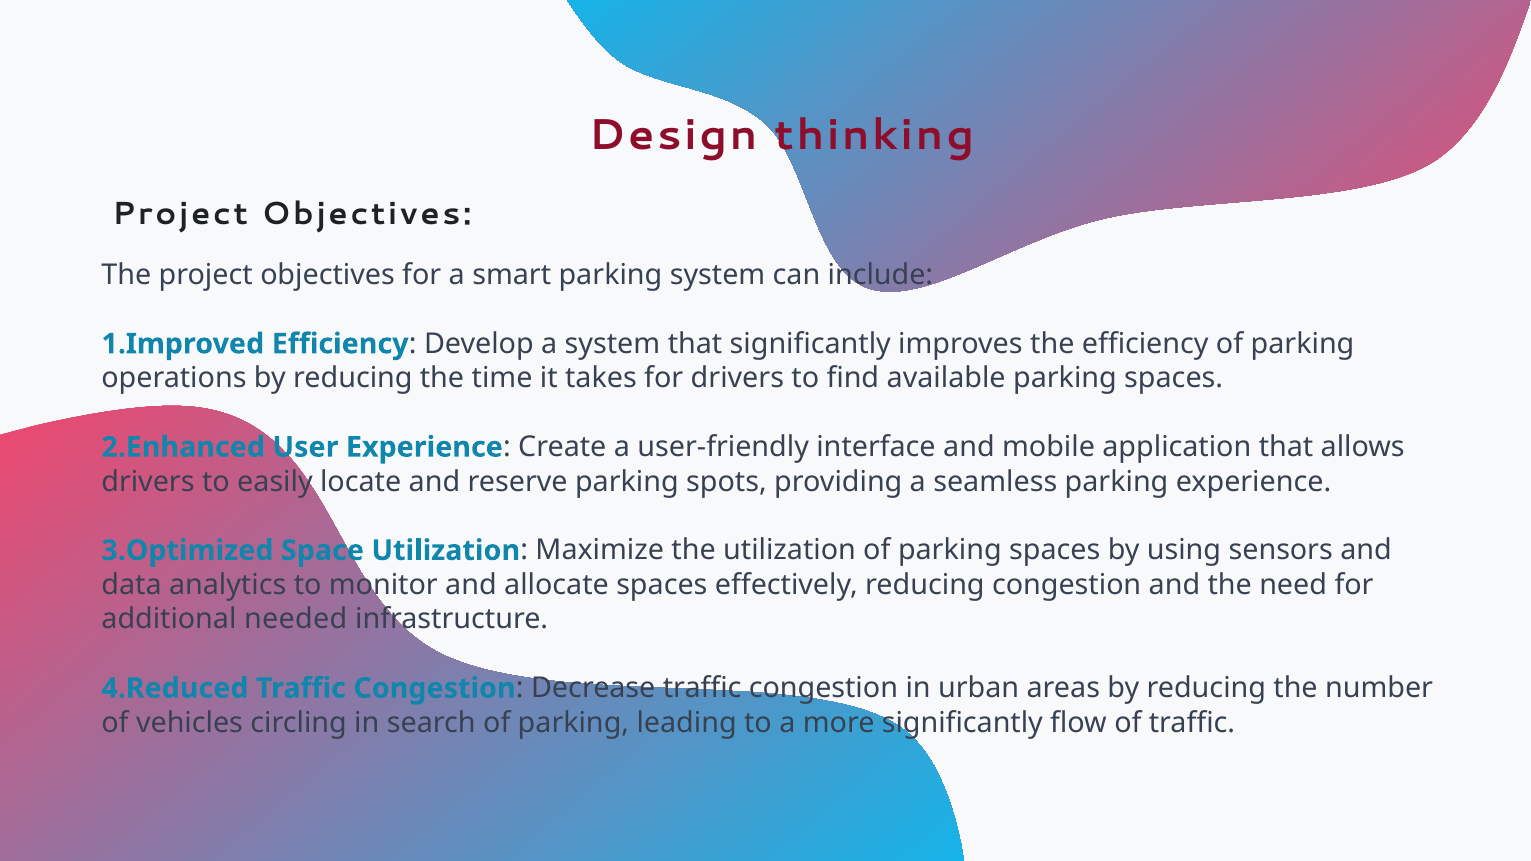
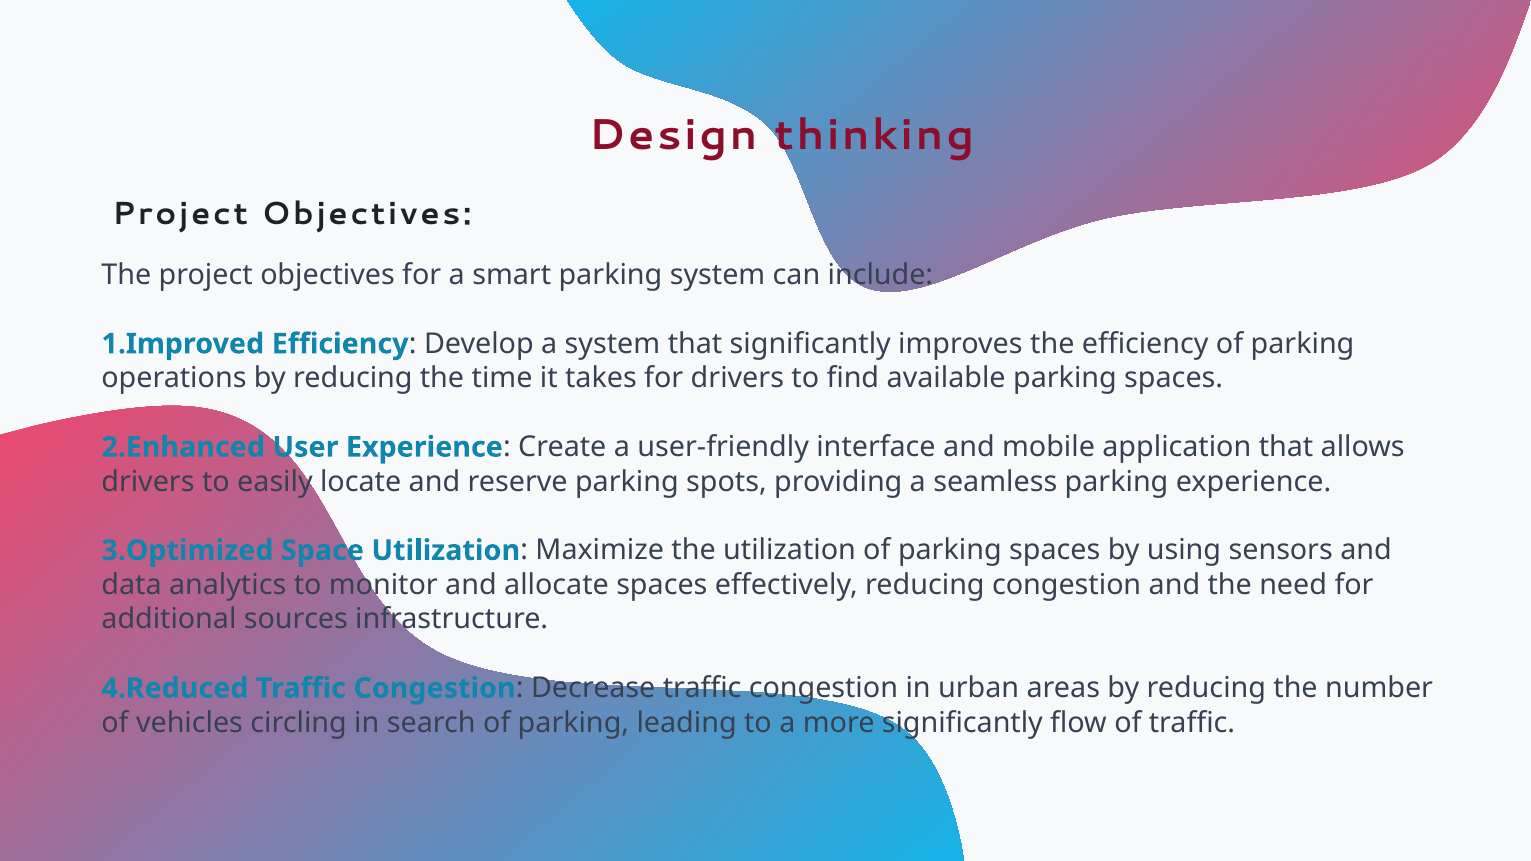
needed: needed -> sources
